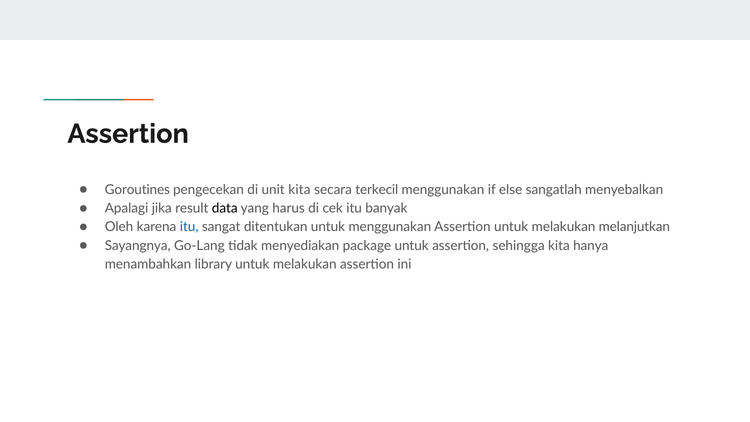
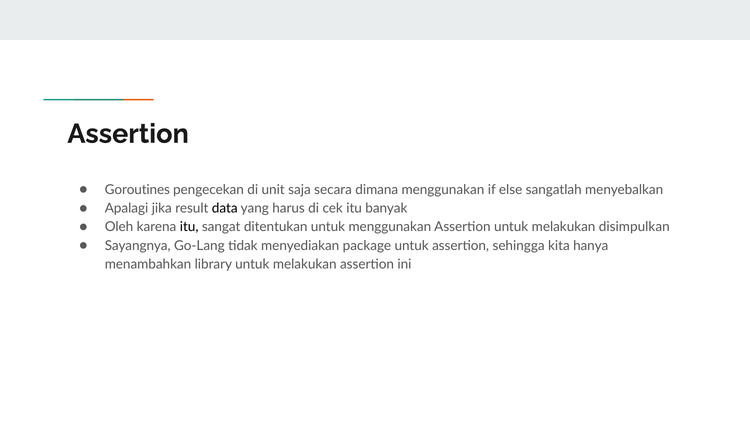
unit kita: kita -> saja
terkecil: terkecil -> dimana
itu at (189, 227) colour: blue -> black
melanjutkan: melanjutkan -> disimpulkan
